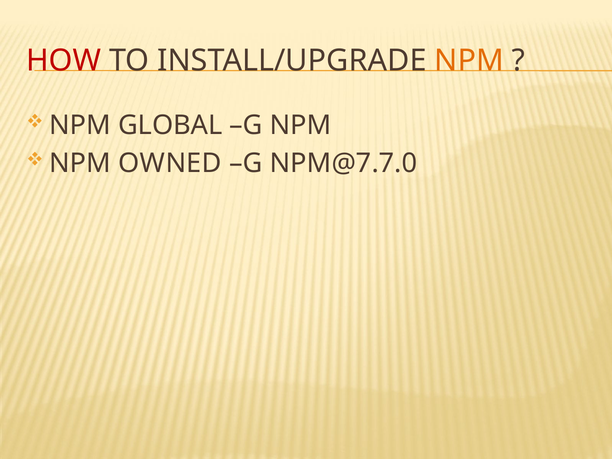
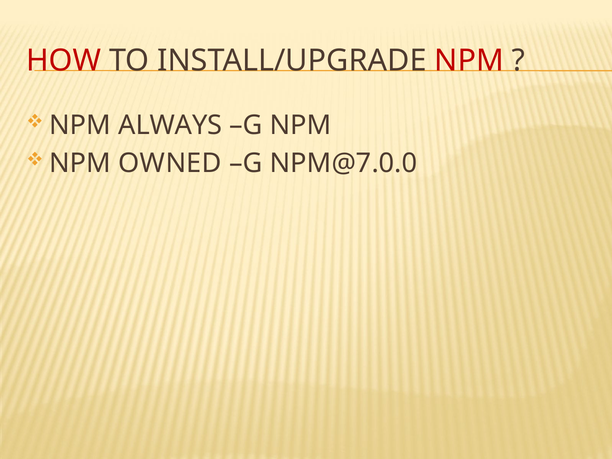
NPM at (469, 61) colour: orange -> red
GLOBAL: GLOBAL -> ALWAYS
NPM@7.7.0: NPM@7.7.0 -> NPM@7.0.0
